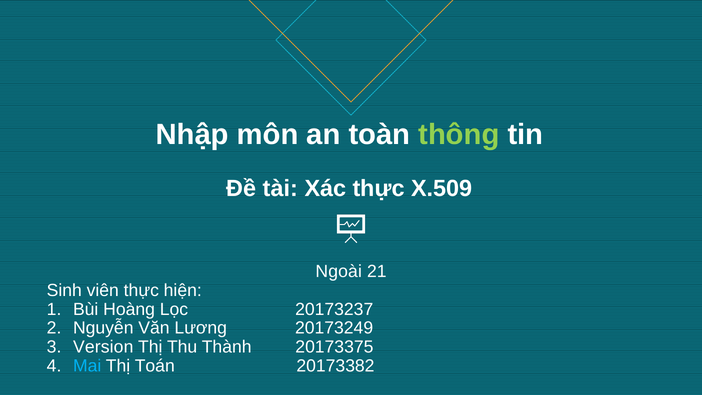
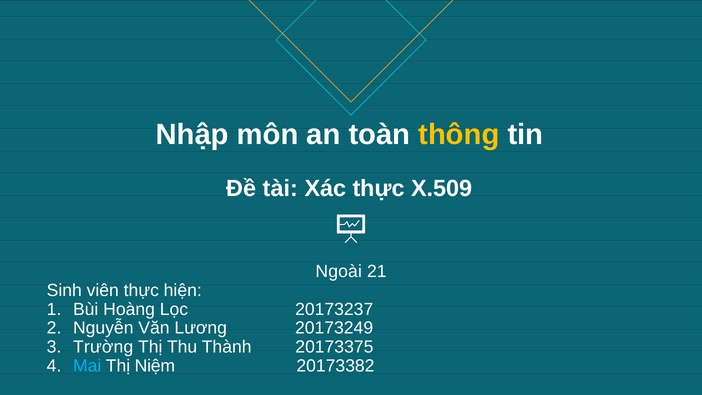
thông colour: light green -> yellow
Version: Version -> Trường
Toán: Toán -> Niệm
